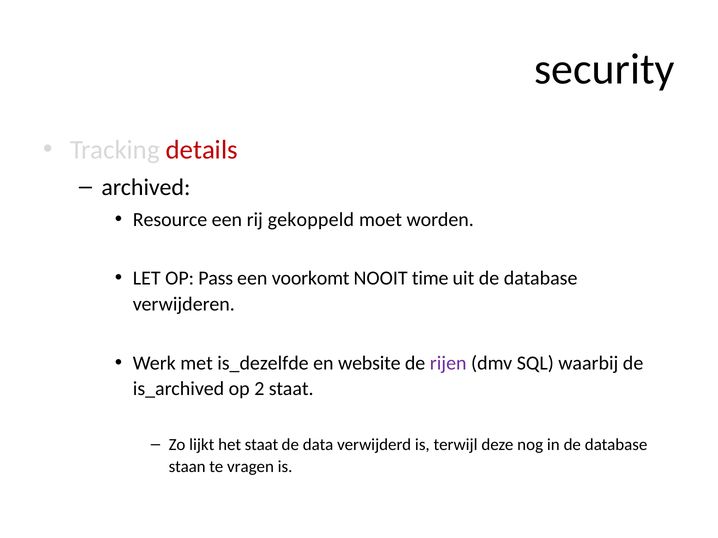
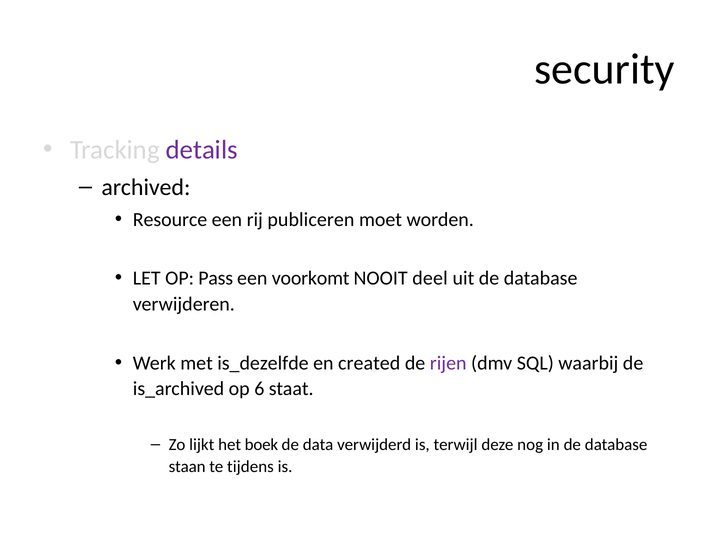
details colour: red -> purple
gekoppeld: gekoppeld -> publiceren
time: time -> deel
website: website -> created
2: 2 -> 6
het staat: staat -> boek
vragen: vragen -> tijdens
